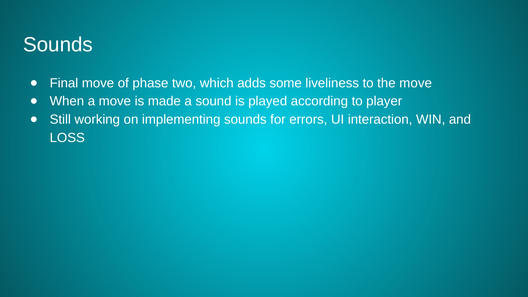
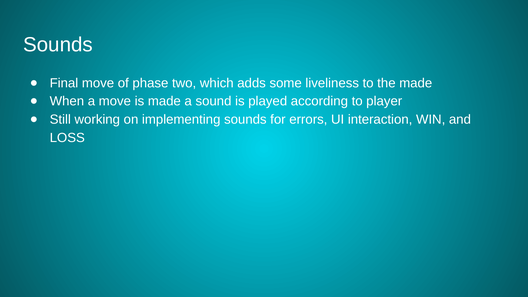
the move: move -> made
